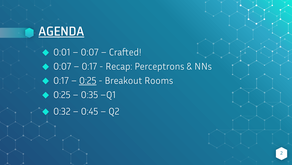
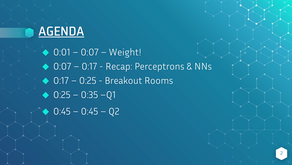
Crafted: Crafted -> Weight
0:25 at (88, 80) underline: present -> none
0:32 at (62, 111): 0:32 -> 0:45
